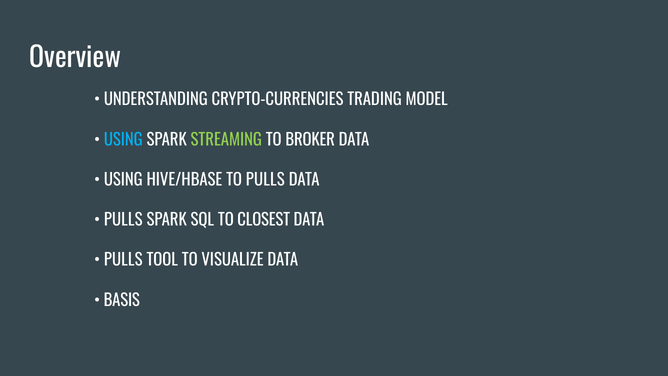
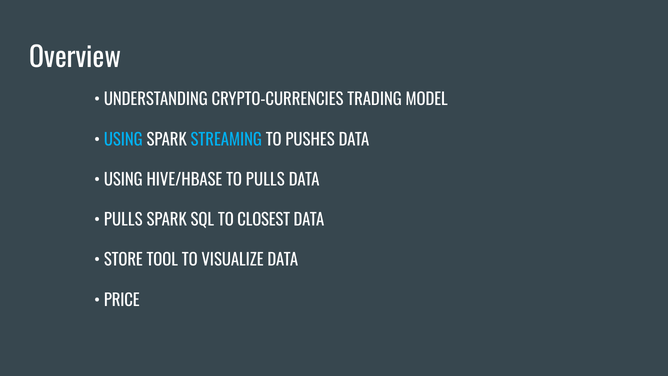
STREAMING colour: light green -> light blue
BROKER: BROKER -> PUSHES
PULLS at (123, 260): PULLS -> STORE
BASIS: BASIS -> PRICE
